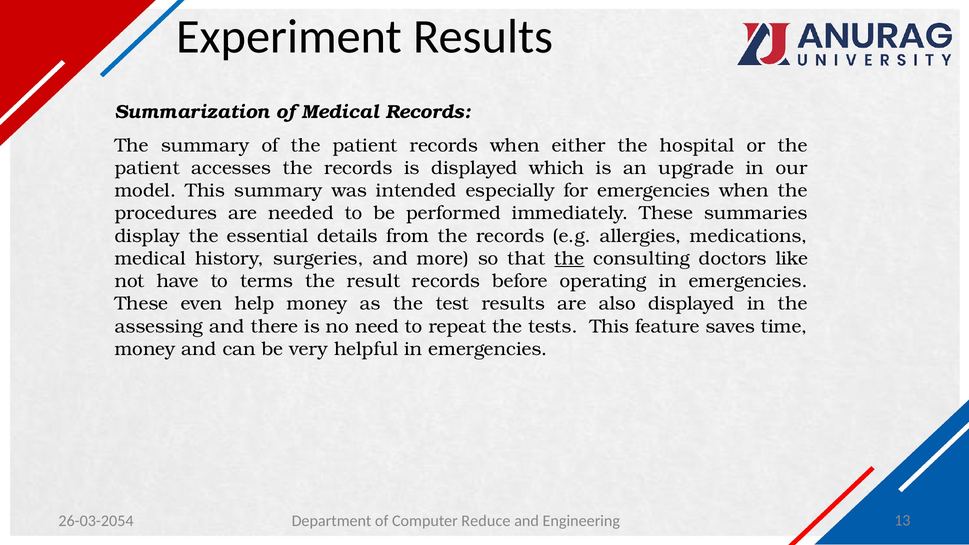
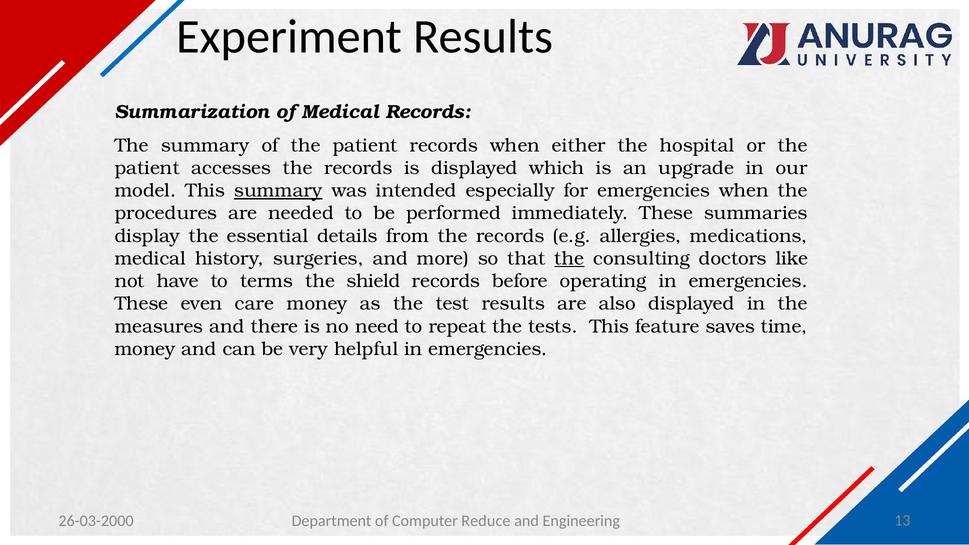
summary at (278, 191) underline: none -> present
result: result -> shield
help: help -> care
assessing: assessing -> measures
26-03-2054: 26-03-2054 -> 26-03-2000
